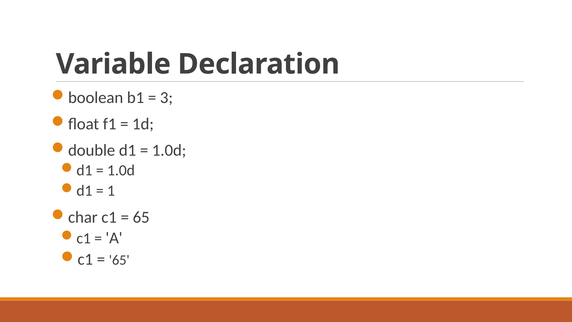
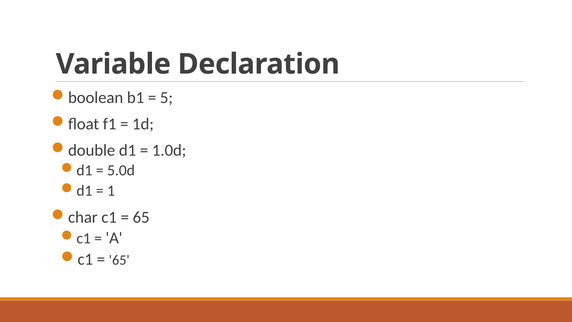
3: 3 -> 5
1.0d at (121, 170): 1.0d -> 5.0d
